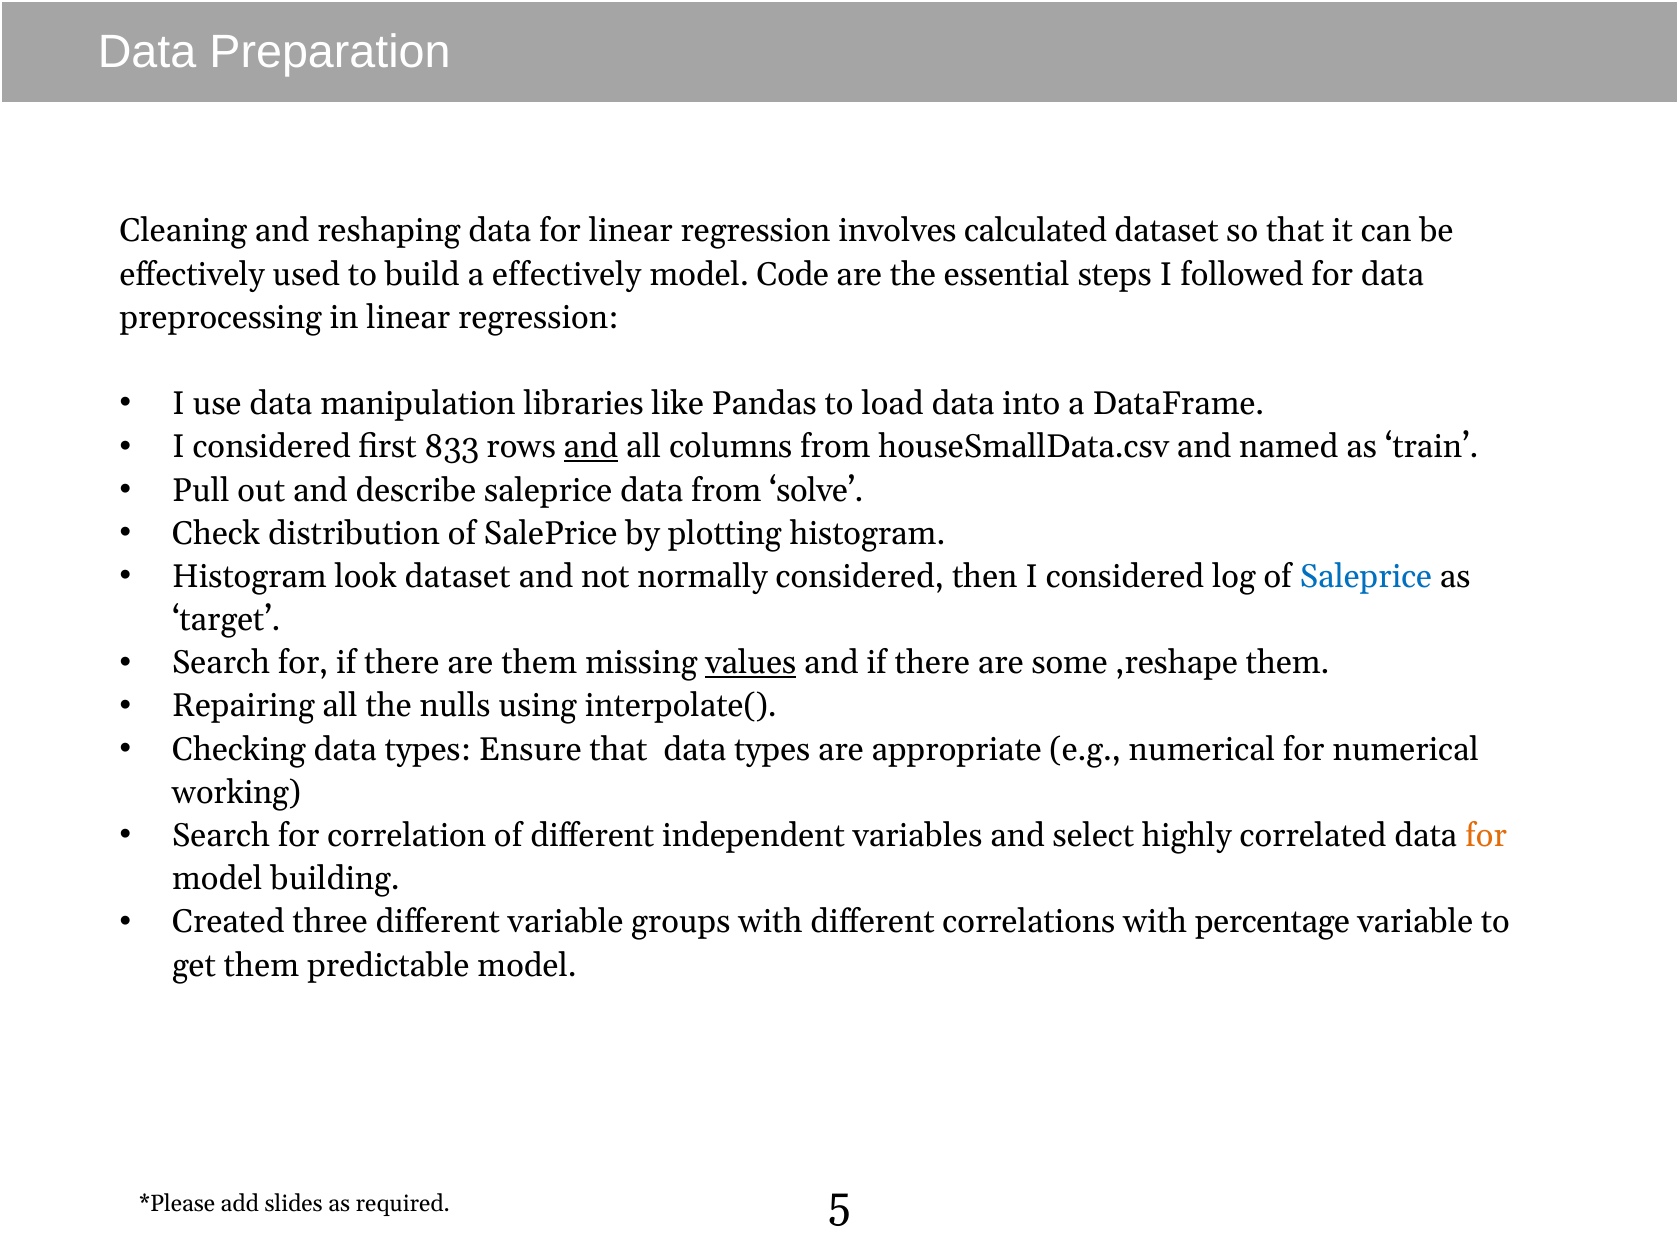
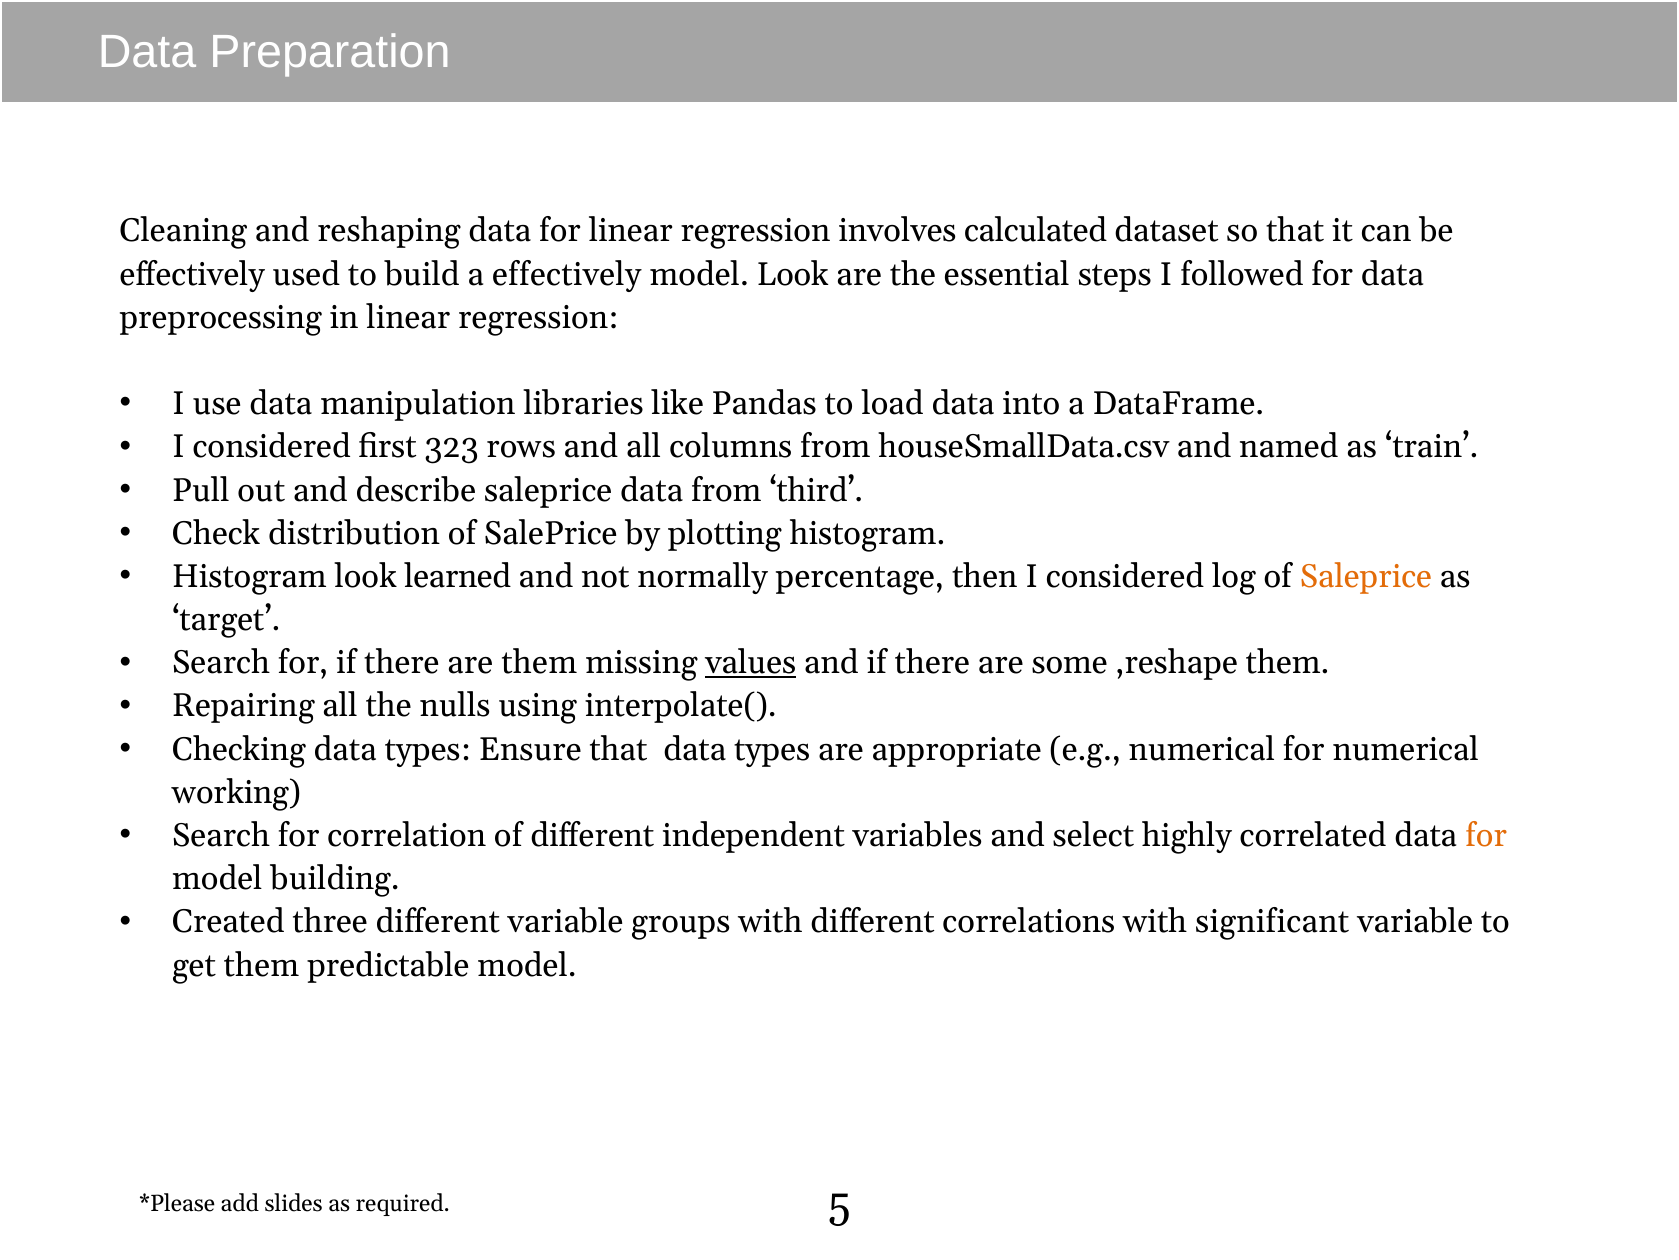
model Code: Code -> Look
833: 833 -> 323
and at (591, 447) underline: present -> none
solve: solve -> third
look dataset: dataset -> learned
normally considered: considered -> percentage
Saleprice at (1366, 576) colour: blue -> orange
percentage: percentage -> significant
